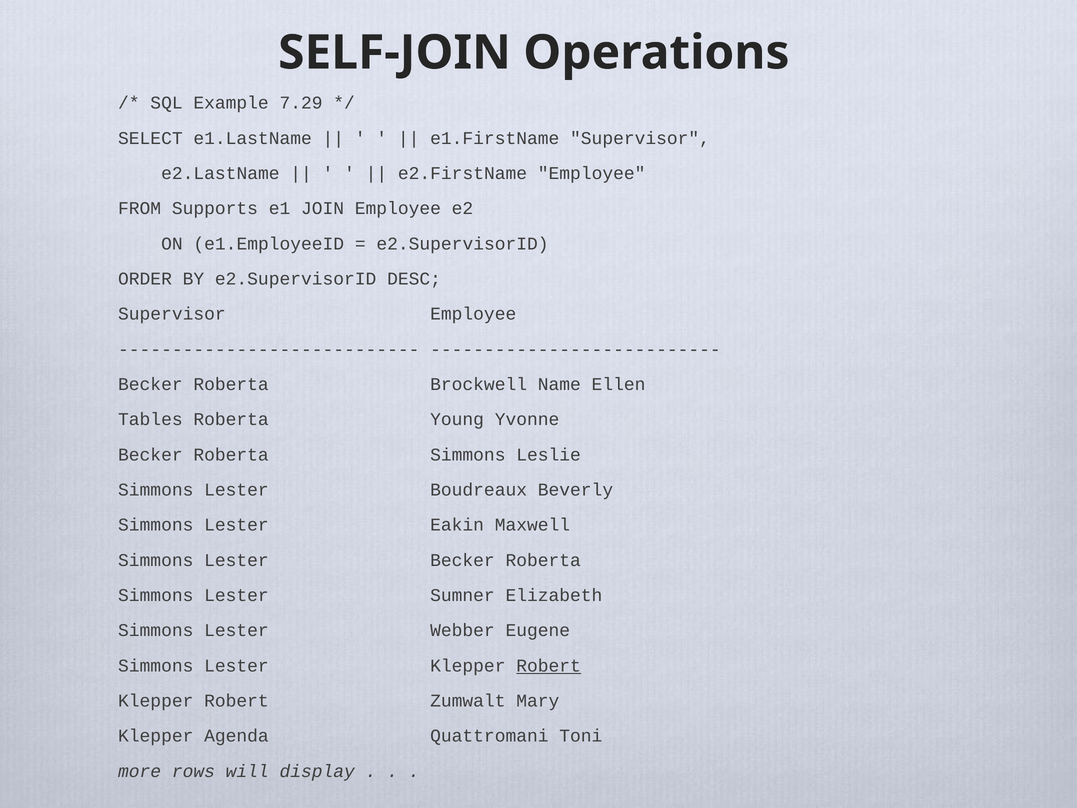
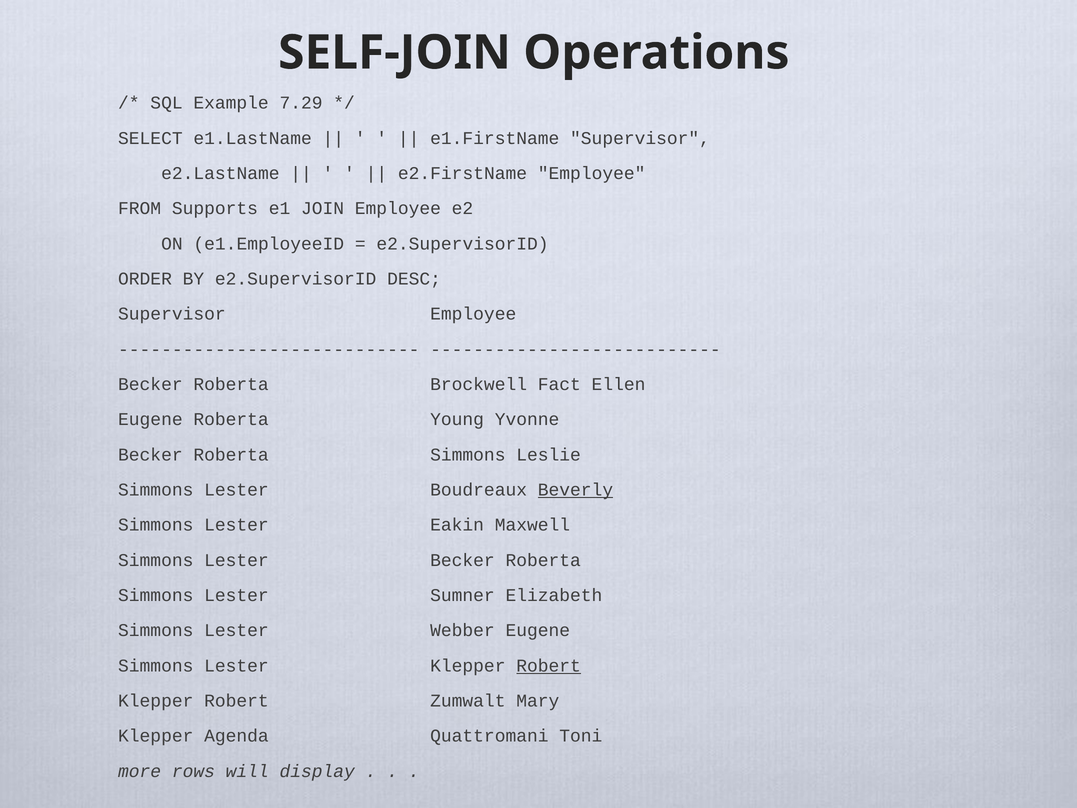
Name: Name -> Fact
Tables at (150, 419): Tables -> Eugene
Beverly underline: none -> present
